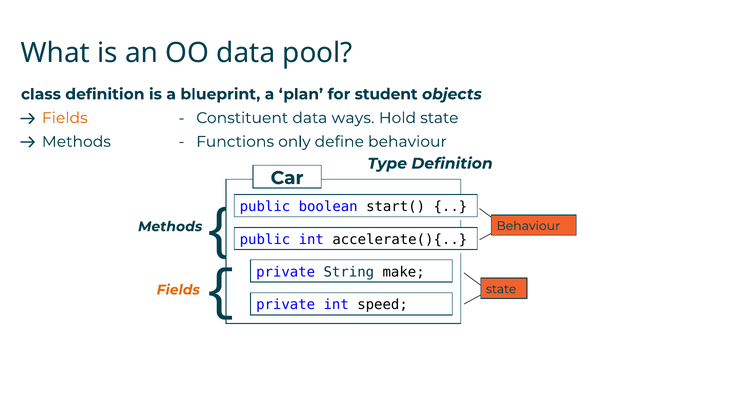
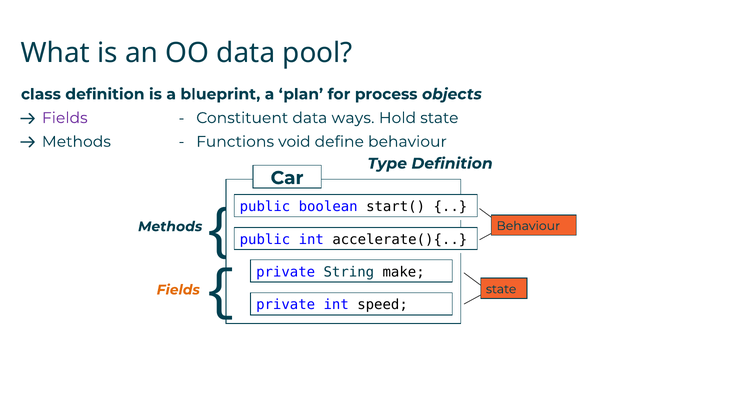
student: student -> process
Fields at (65, 118) colour: orange -> purple
only: only -> void
